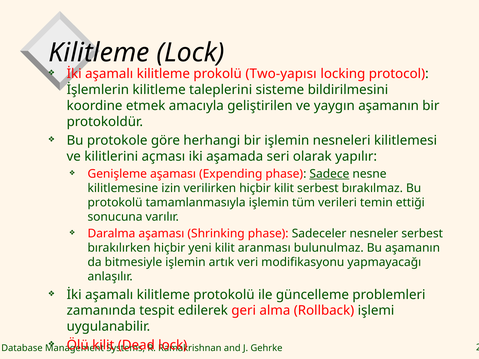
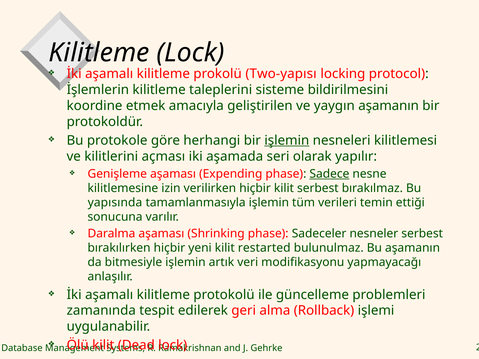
işlemin at (287, 140) underline: none -> present
protokolü at (115, 203): protokolü -> yapısında
aranması: aranması -> restarted
